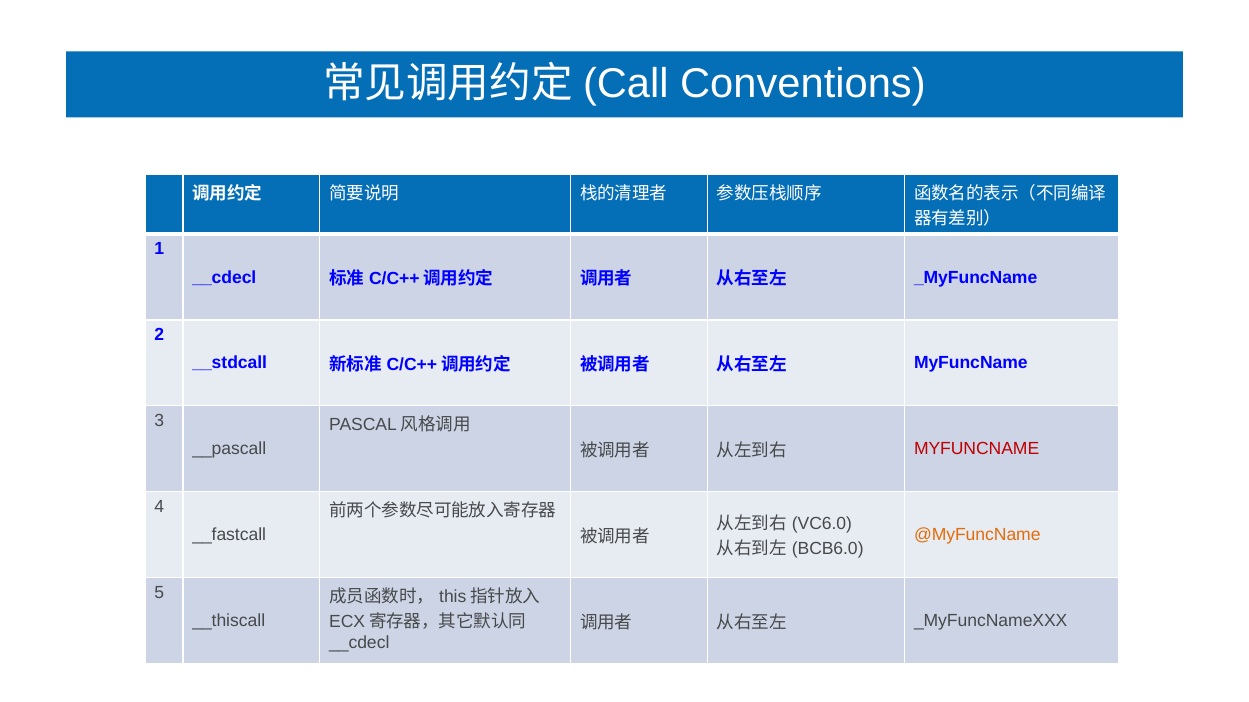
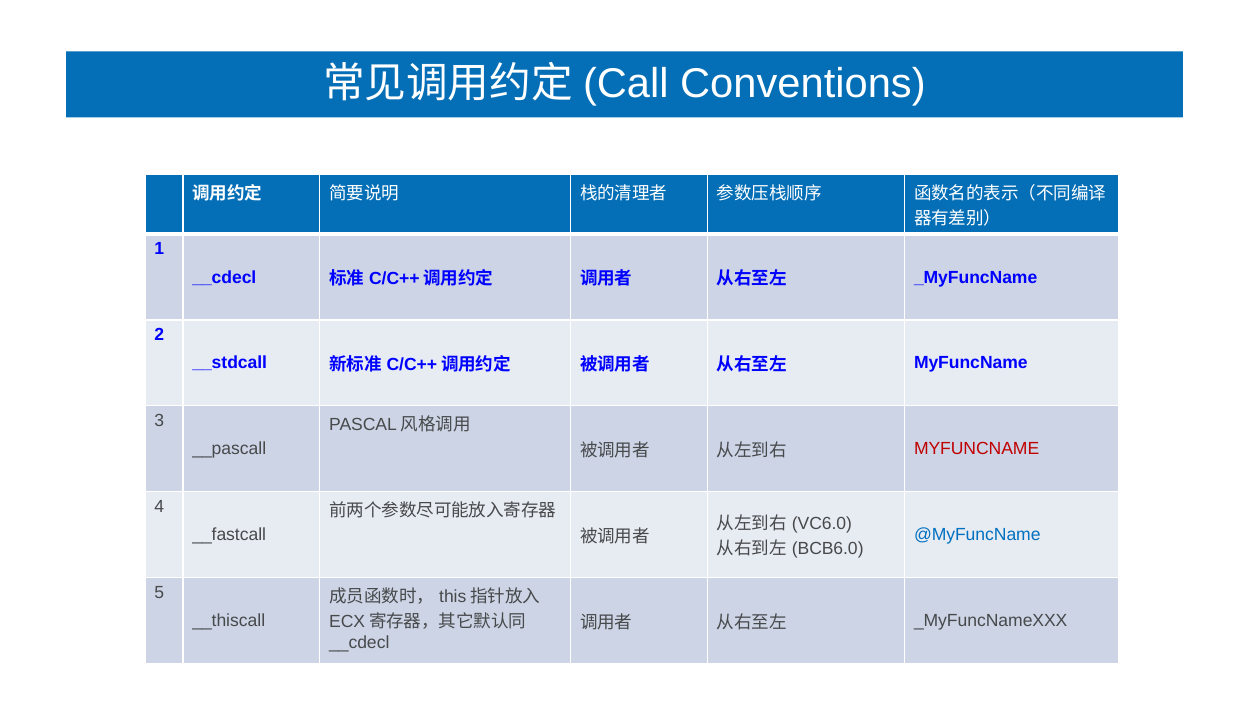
@MyFuncName colour: orange -> blue
